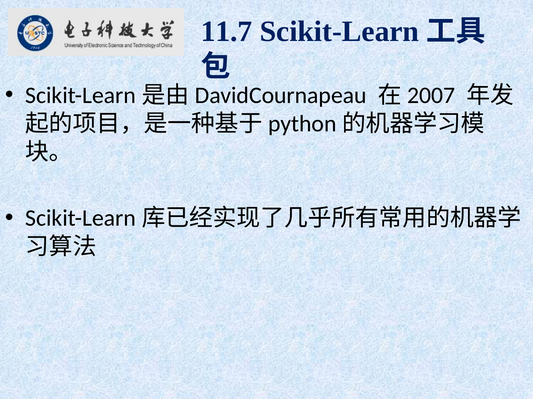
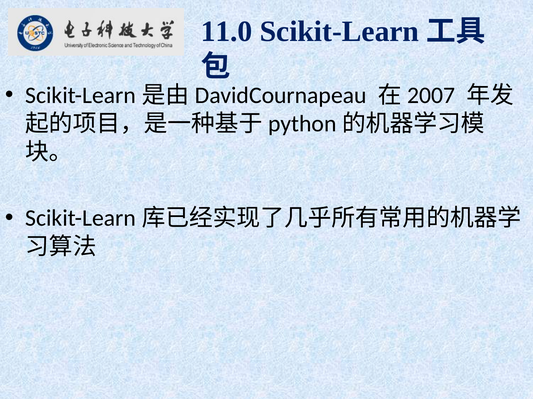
11.7: 11.7 -> 11.0
